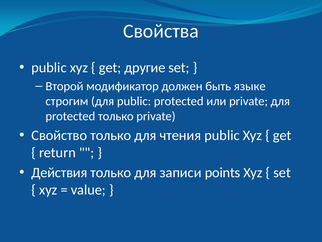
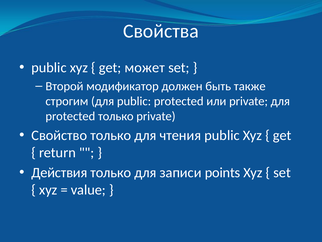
другие: другие -> может
языке: языке -> также
